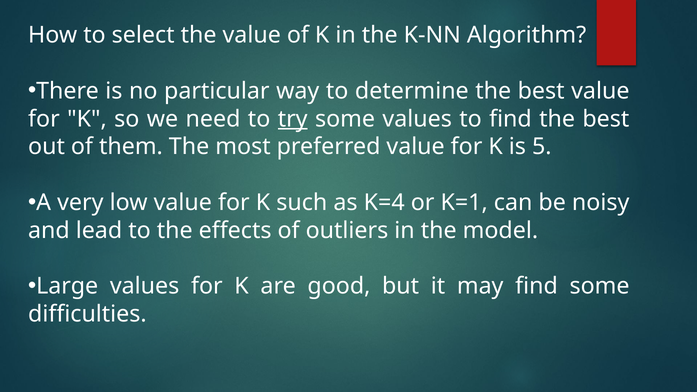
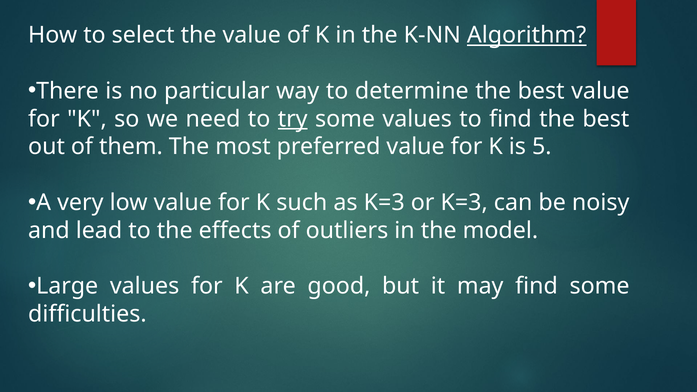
Algorithm underline: none -> present
as K=4: K=4 -> K=3
or K=1: K=1 -> K=3
